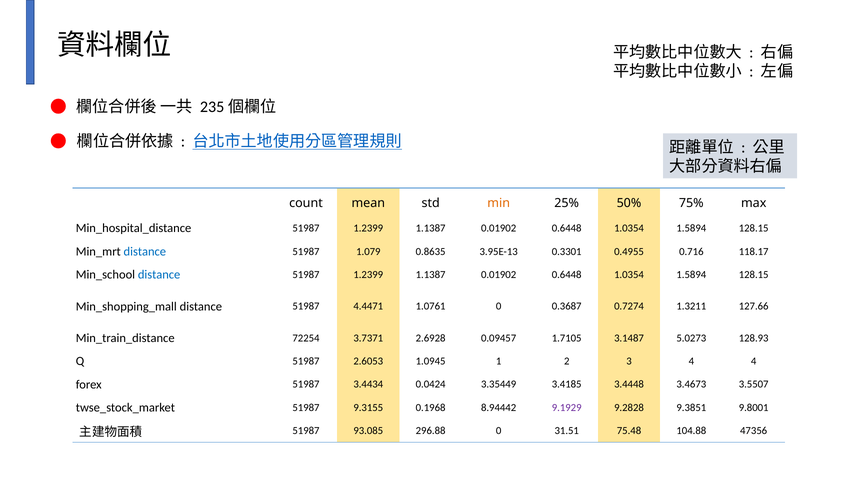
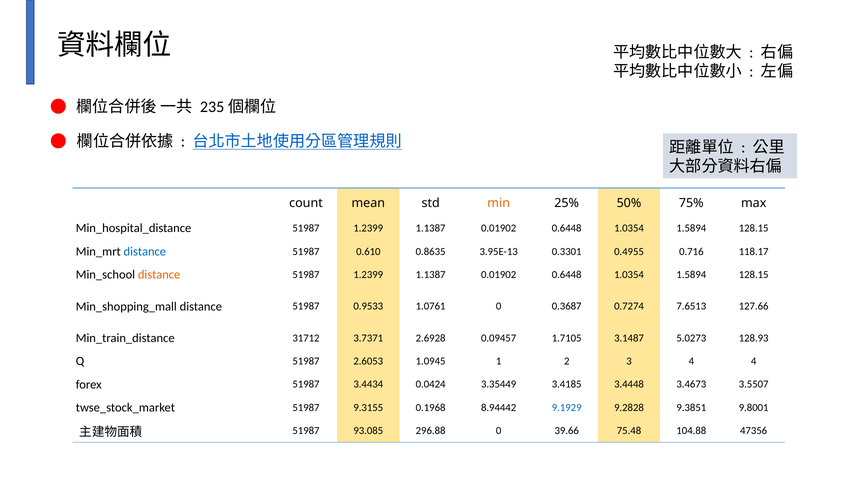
1.079: 1.079 -> 0.610
distance at (159, 275) colour: blue -> orange
4.4471: 4.4471 -> 0.9533
1.3211: 1.3211 -> 7.6513
72254: 72254 -> 31712
9.1929 colour: purple -> blue
31.51: 31.51 -> 39.66
